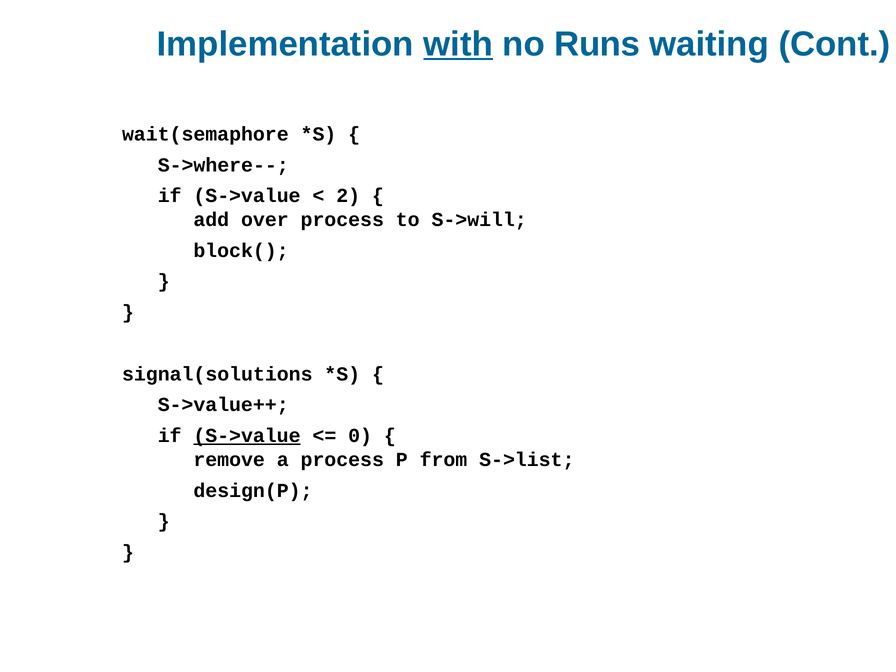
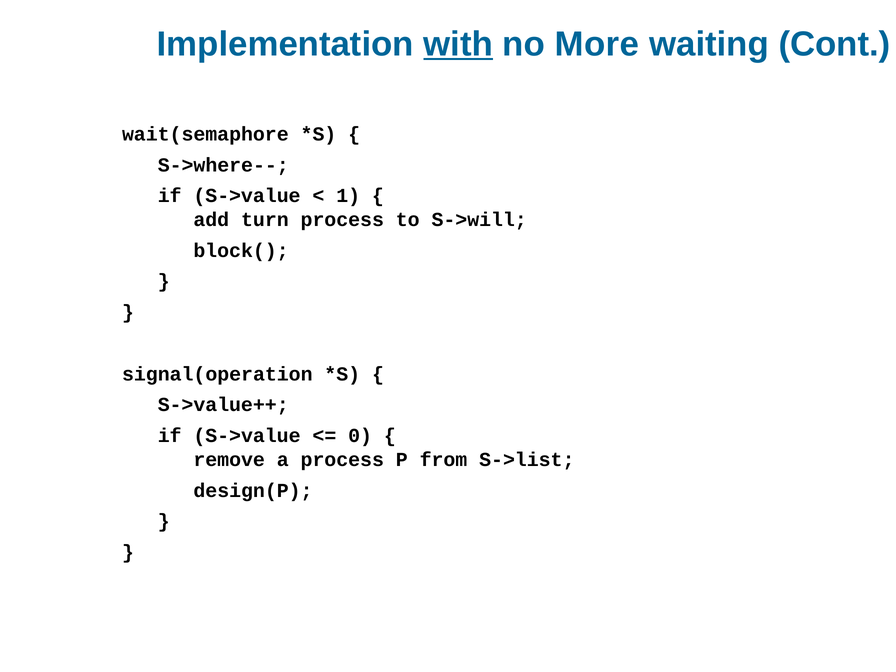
Runs: Runs -> More
2: 2 -> 1
over: over -> turn
signal(solutions: signal(solutions -> signal(operation
S->value at (247, 436) underline: present -> none
